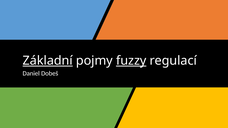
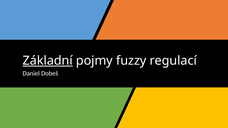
fuzzy underline: present -> none
